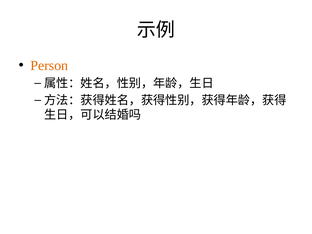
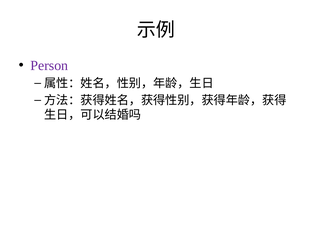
Person colour: orange -> purple
